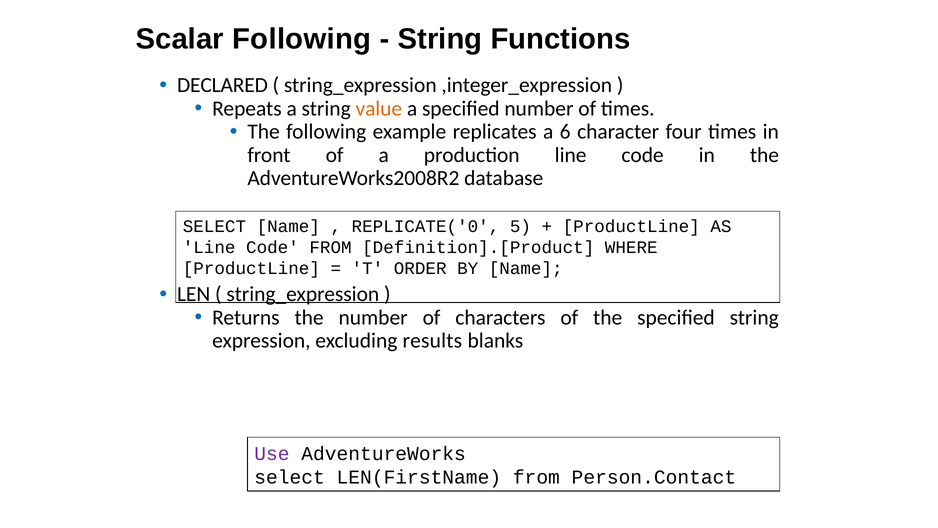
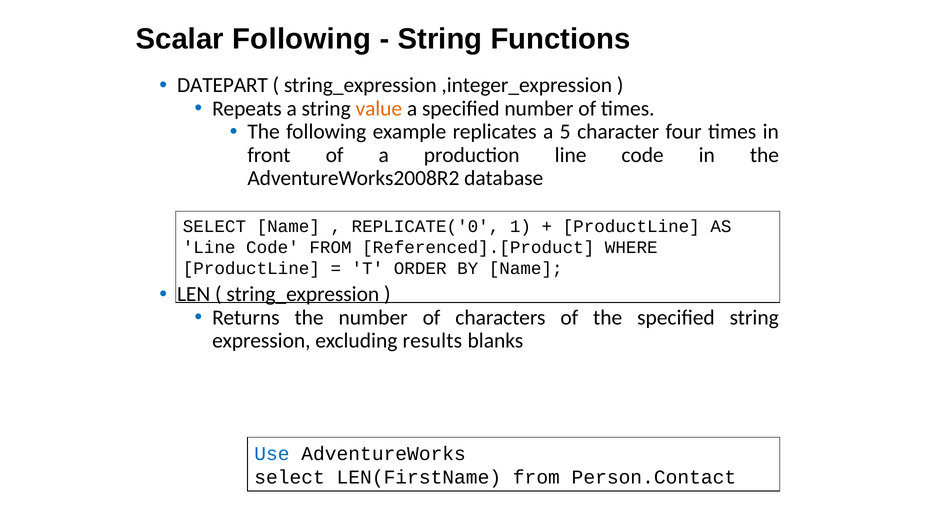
DECLARED: DECLARED -> DATEPART
6: 6 -> 5
5: 5 -> 1
Definition].[Product: Definition].[Product -> Referenced].[Product
Use colour: purple -> blue
